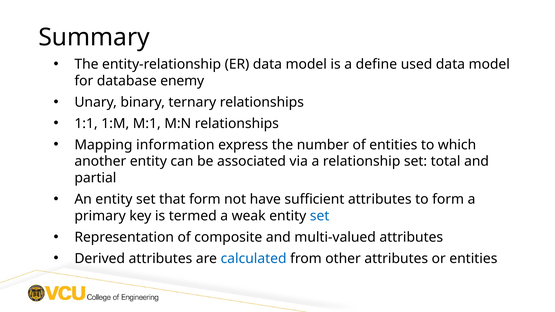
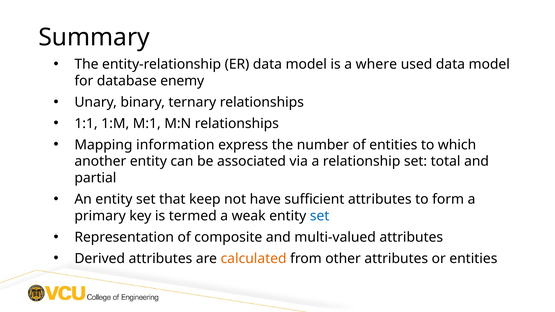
define: define -> where
that form: form -> keep
calculated colour: blue -> orange
